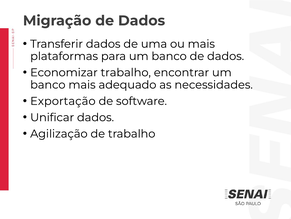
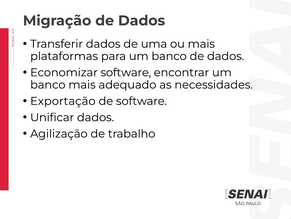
Economizar trabalho: trabalho -> software
